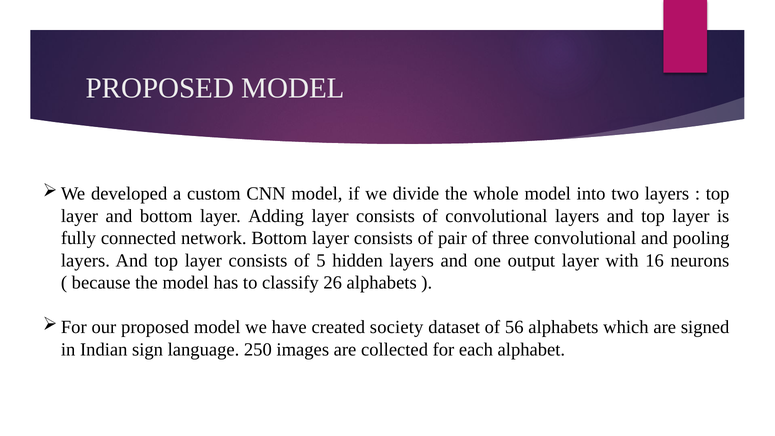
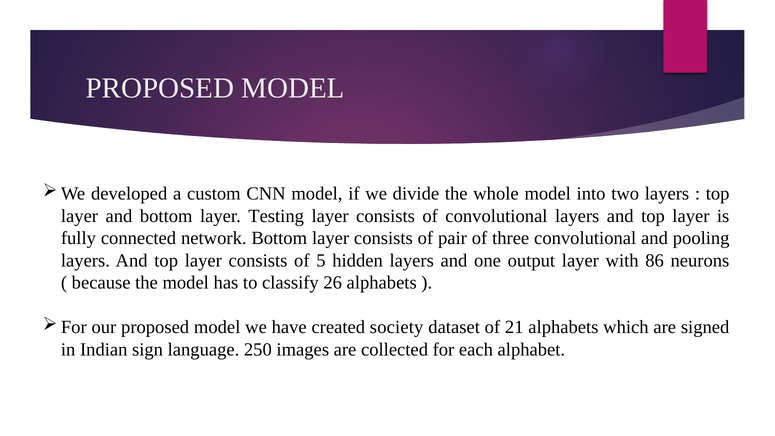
Adding: Adding -> Testing
16: 16 -> 86
56: 56 -> 21
